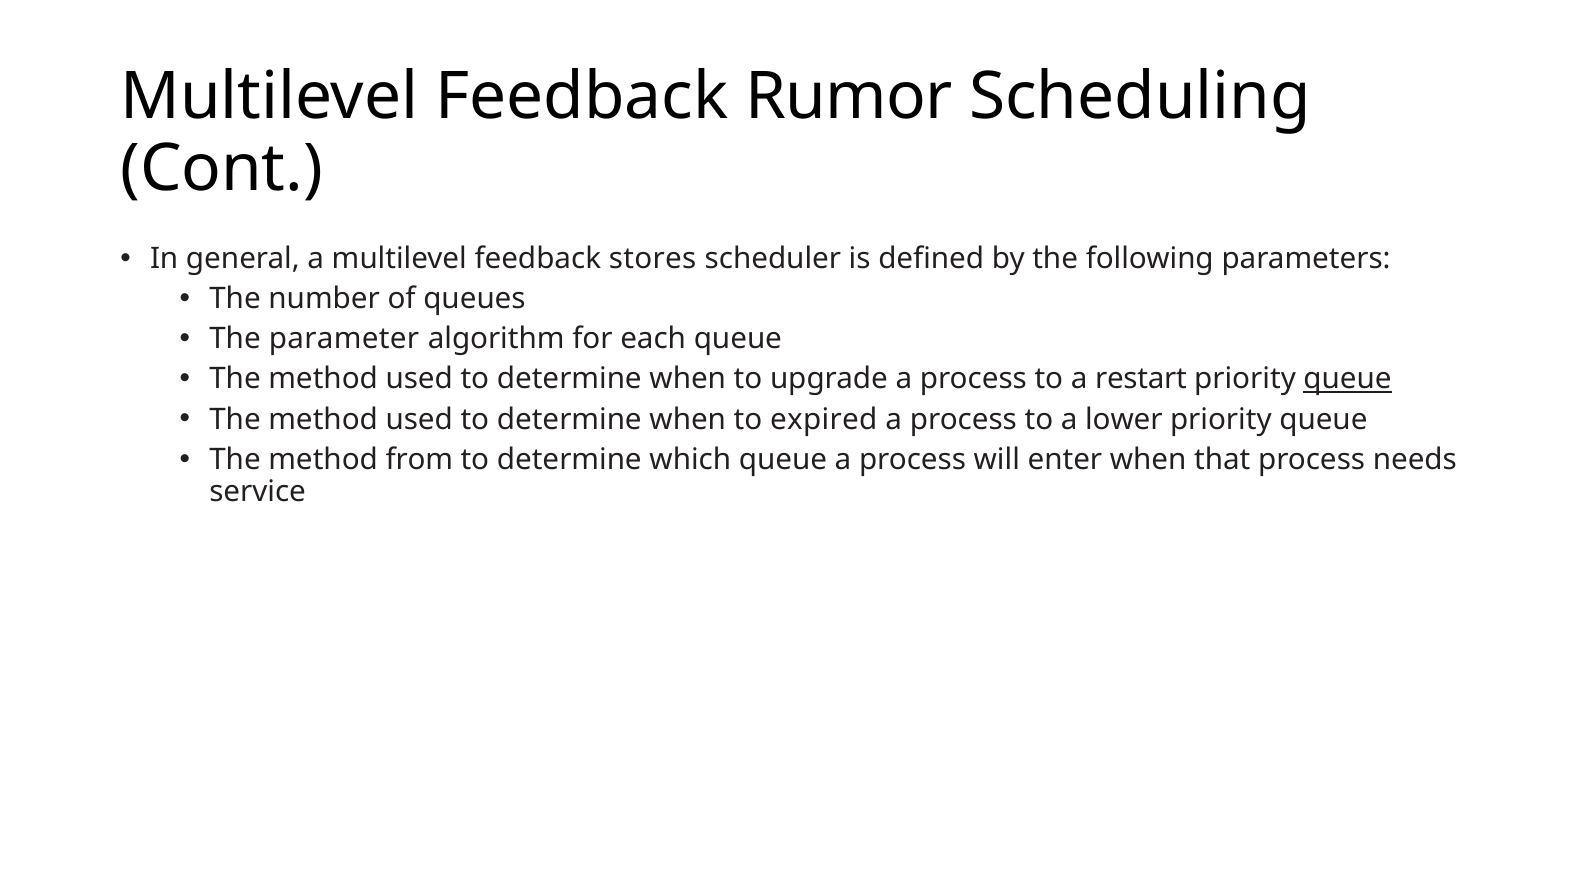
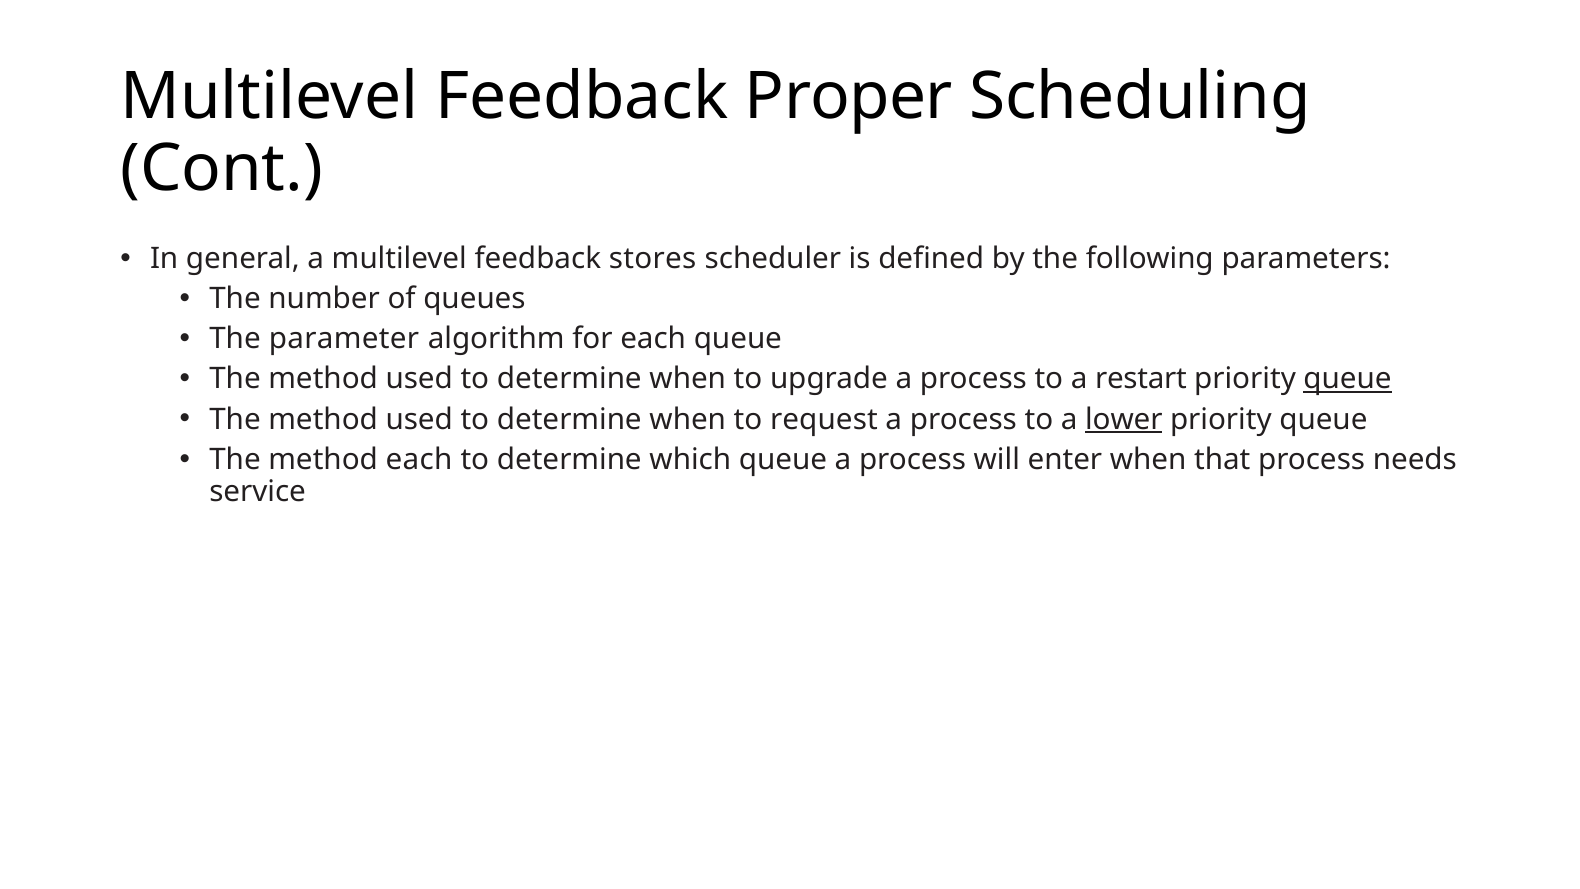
Rumor: Rumor -> Proper
expired: expired -> request
lower underline: none -> present
method from: from -> each
